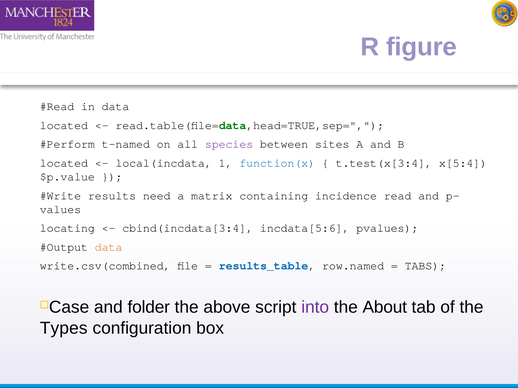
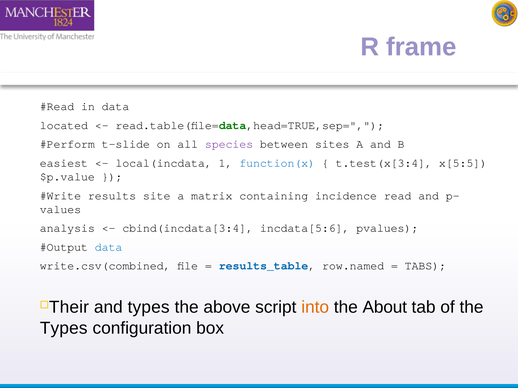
figure: figure -> frame
t-named: t-named -> t-slide
located at (64, 163): located -> easiest
x[5:4: x[5:4 -> x[5:5
need: need -> site
locating: locating -> analysis
data at (109, 247) colour: orange -> blue
Case: Case -> Their
and folder: folder -> types
into colour: purple -> orange
